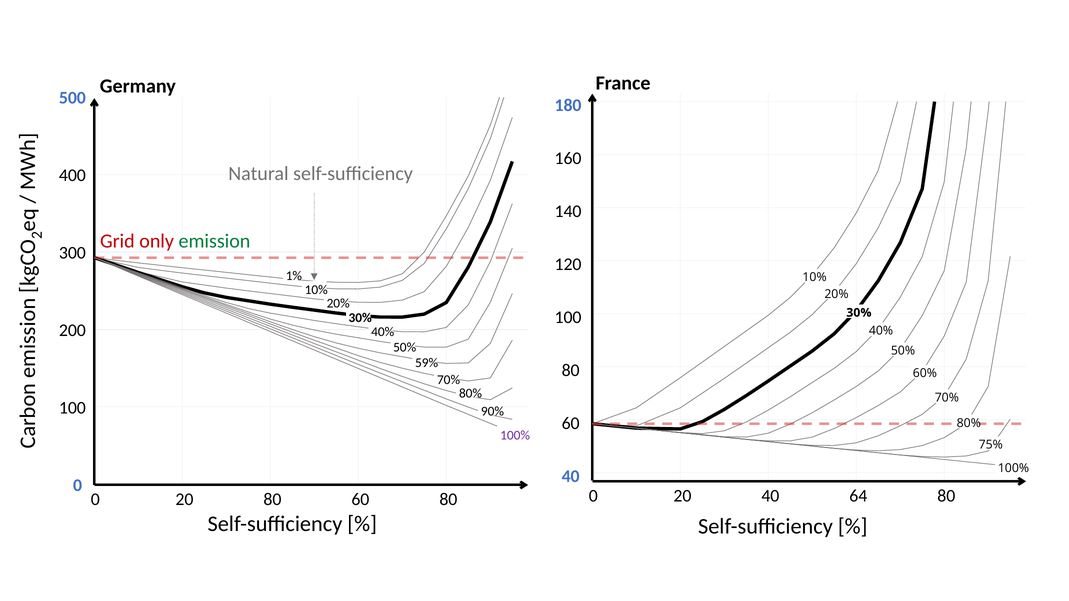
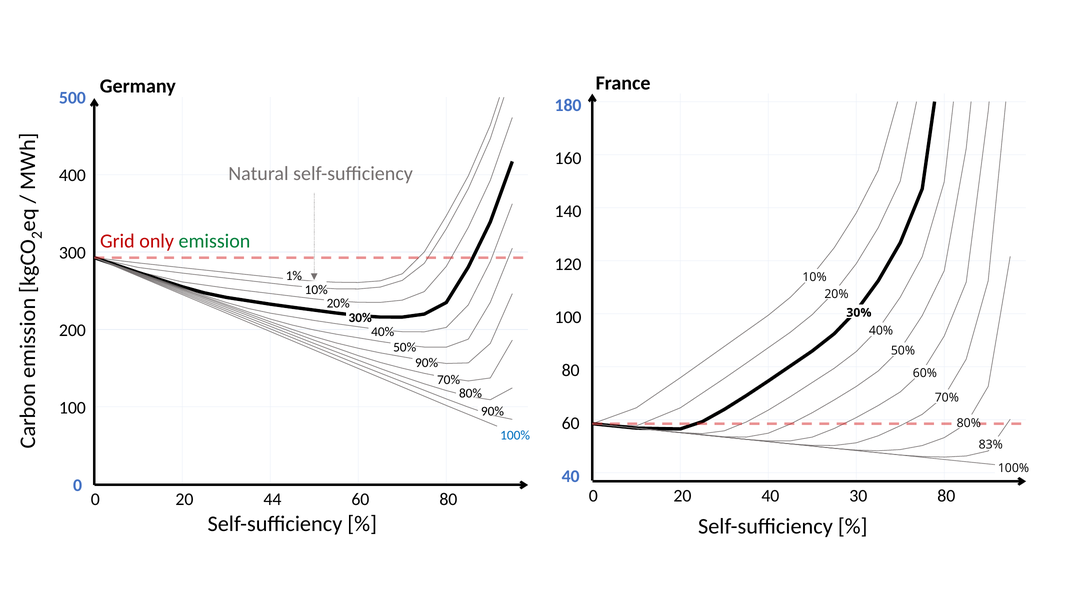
59% at (427, 363): 59% -> 90%
100% at (515, 435) colour: purple -> blue
75%: 75% -> 83%
64: 64 -> 30
20 80: 80 -> 44
